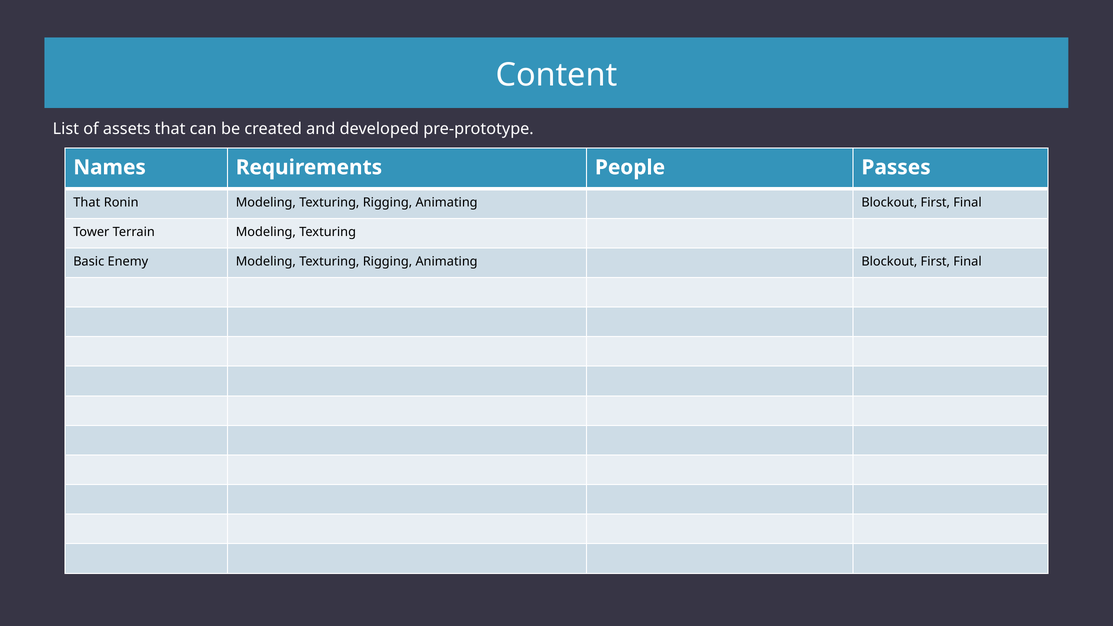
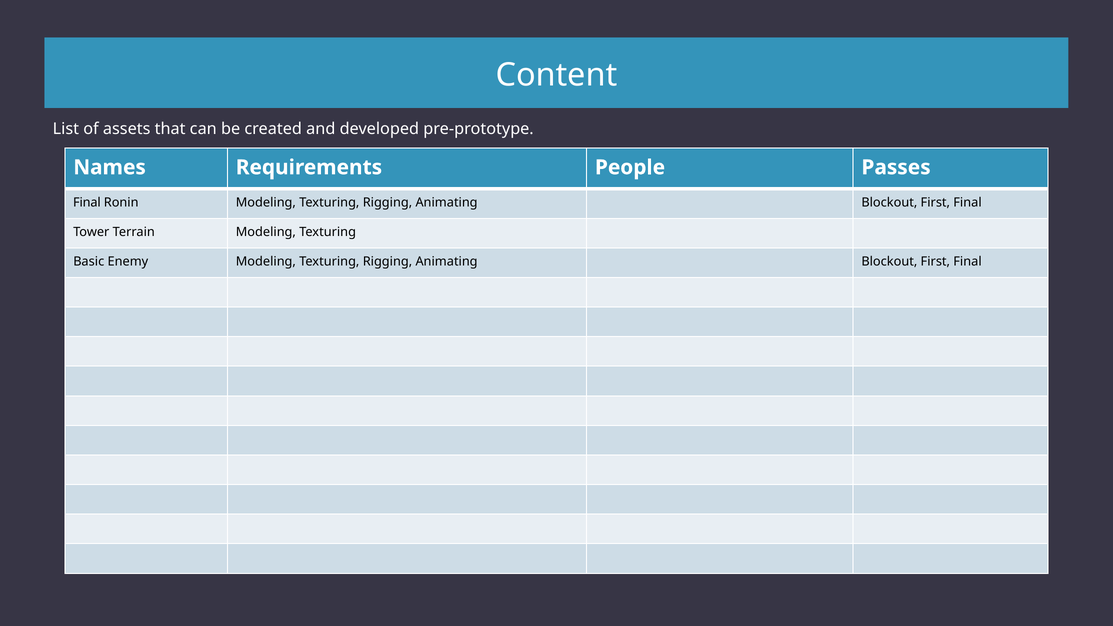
That at (87, 202): That -> Final
